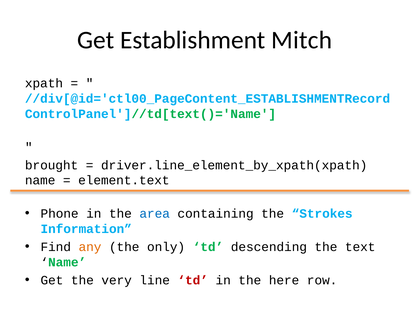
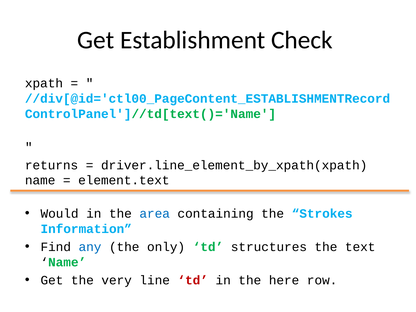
Mitch: Mitch -> Check
brought: brought -> returns
Phone: Phone -> Would
any colour: orange -> blue
descending: descending -> structures
